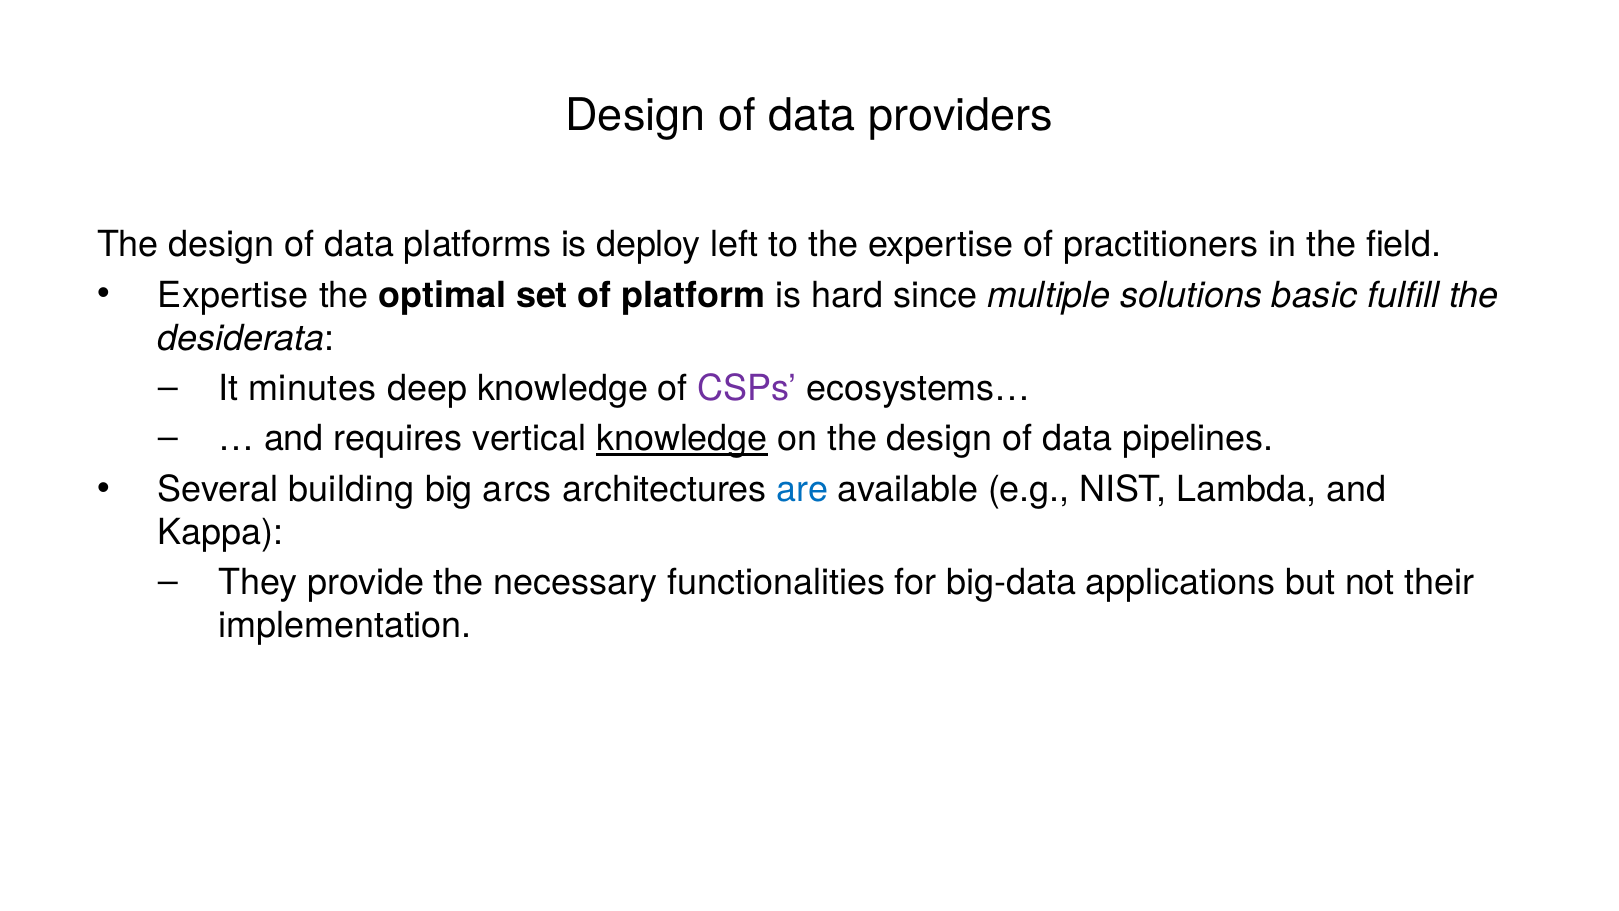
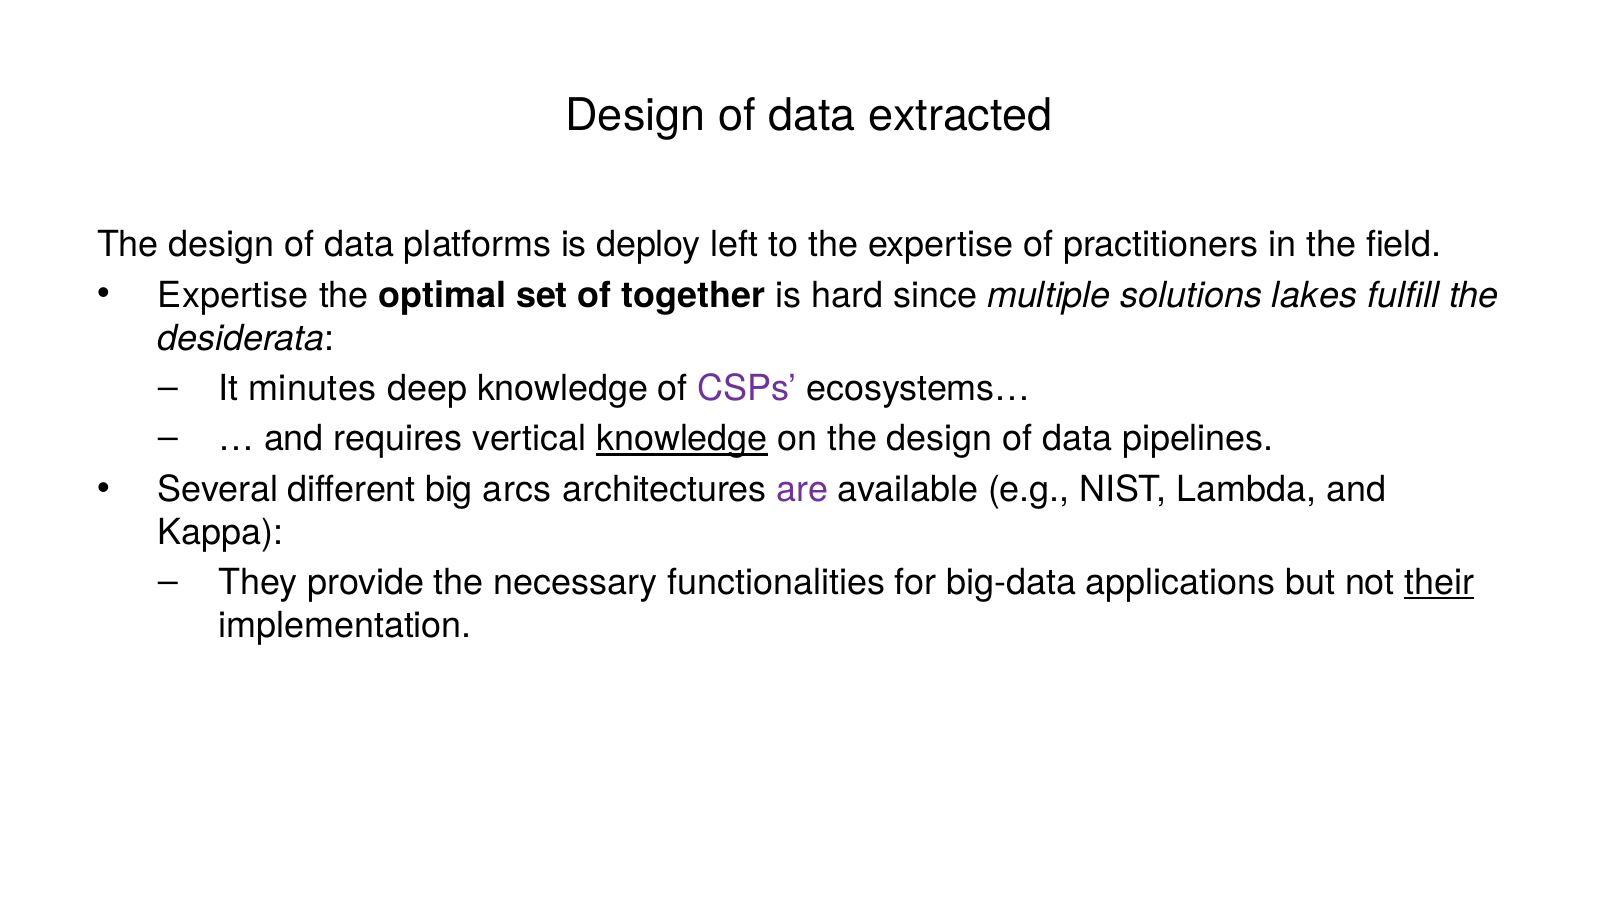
providers: providers -> extracted
platform: platform -> together
basic: basic -> lakes
building: building -> different
are colour: blue -> purple
their underline: none -> present
